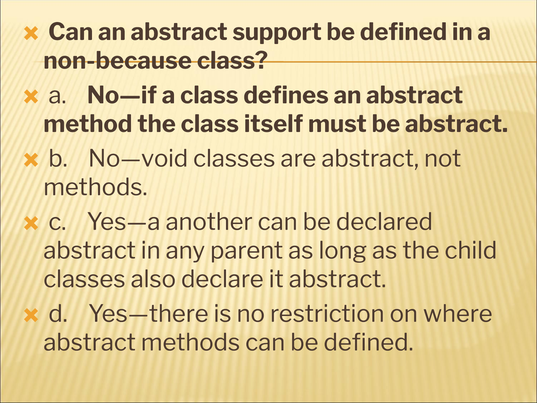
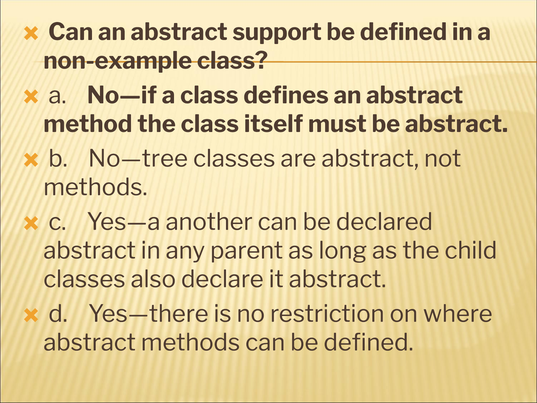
non-because: non-because -> non-example
No—void: No—void -> No—tree
